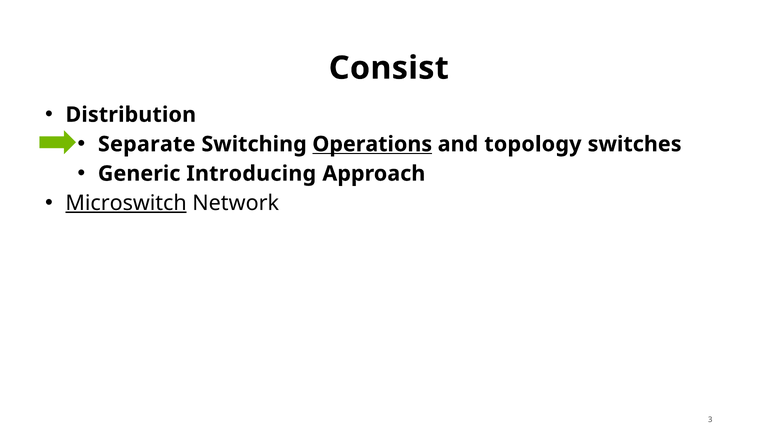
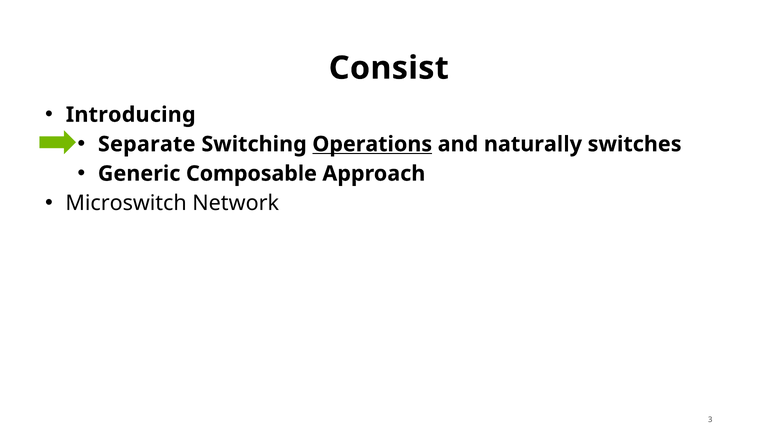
Distribution: Distribution -> Introducing
topology: topology -> naturally
Introducing: Introducing -> Composable
Microswitch underline: present -> none
